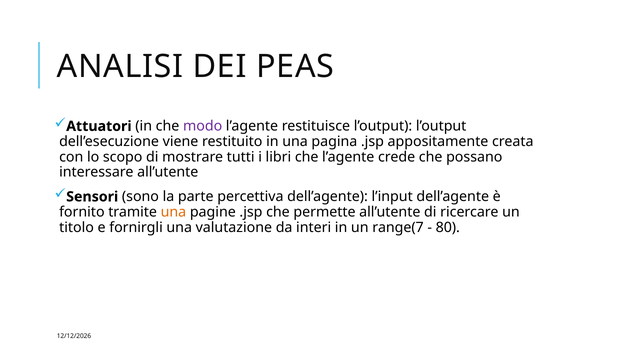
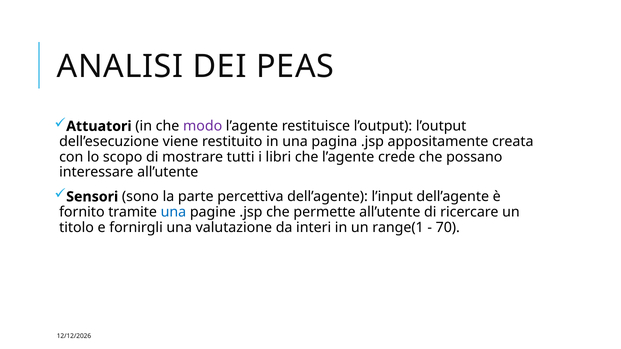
una at (173, 212) colour: orange -> blue
range(7: range(7 -> range(1
80: 80 -> 70
